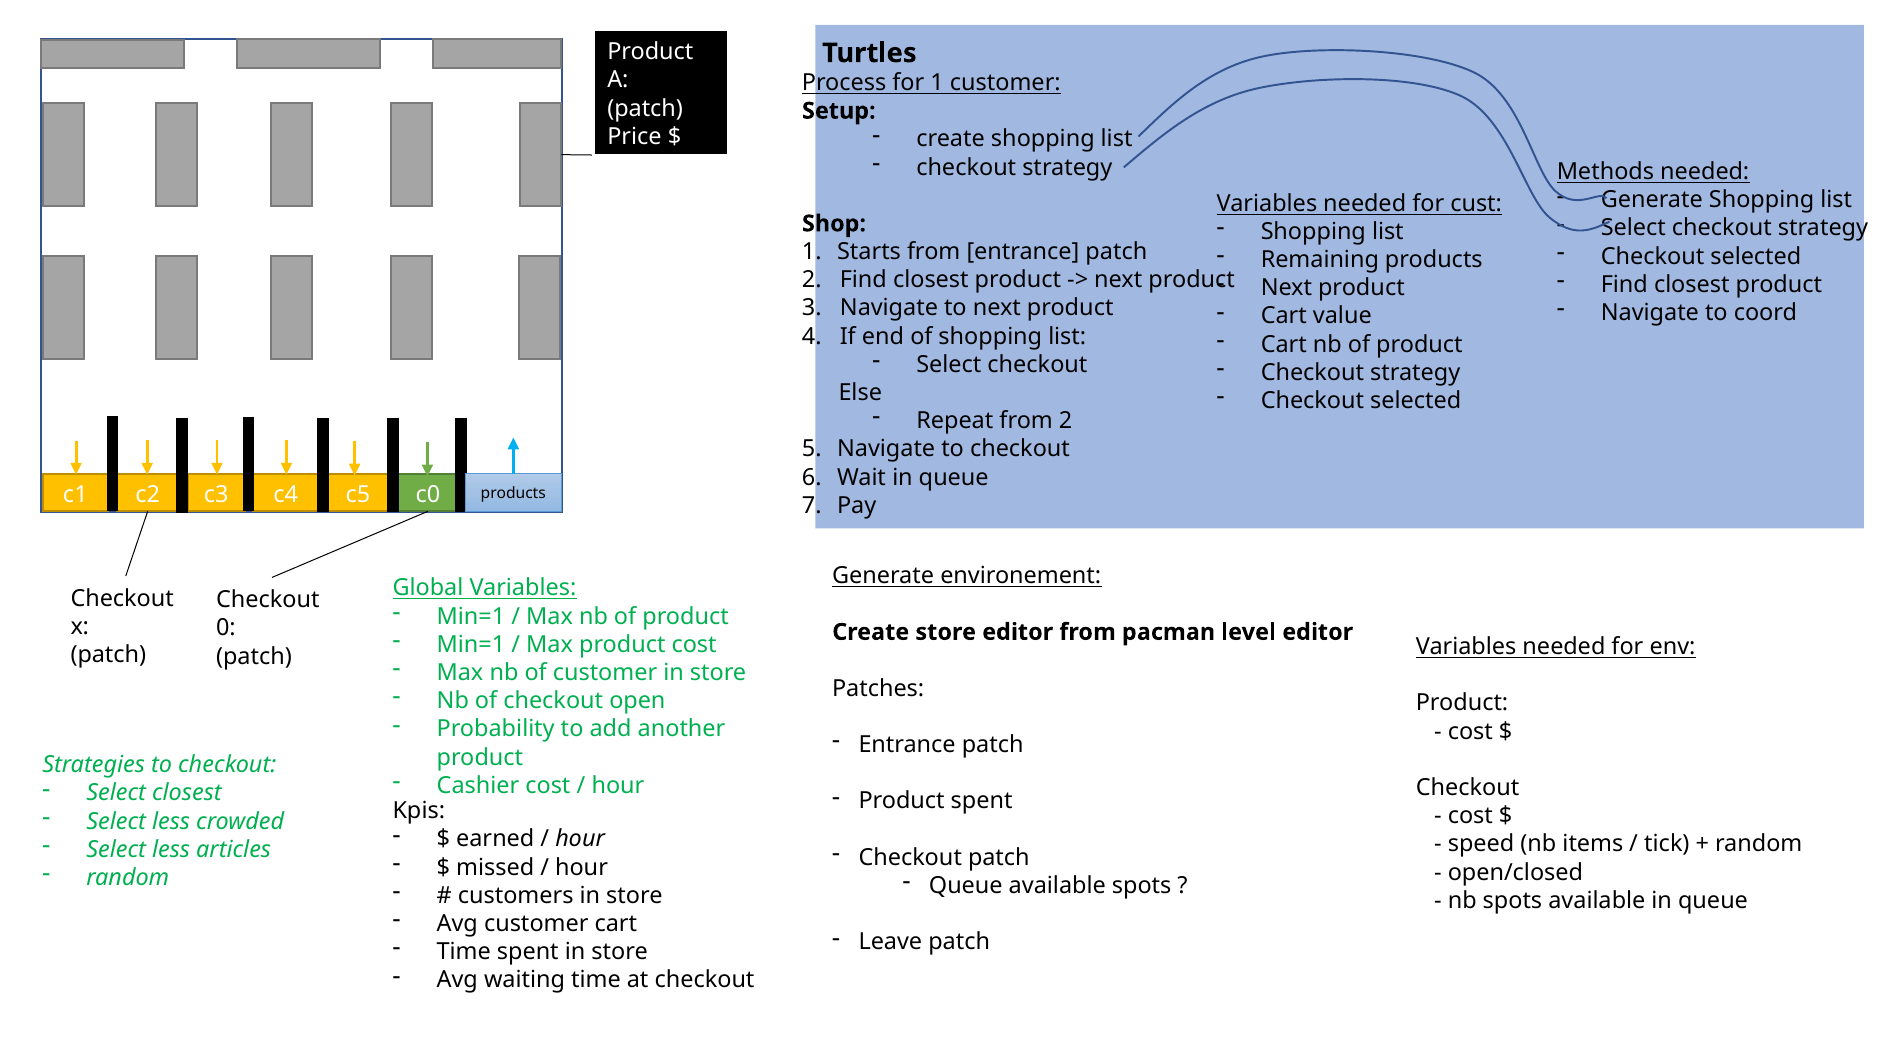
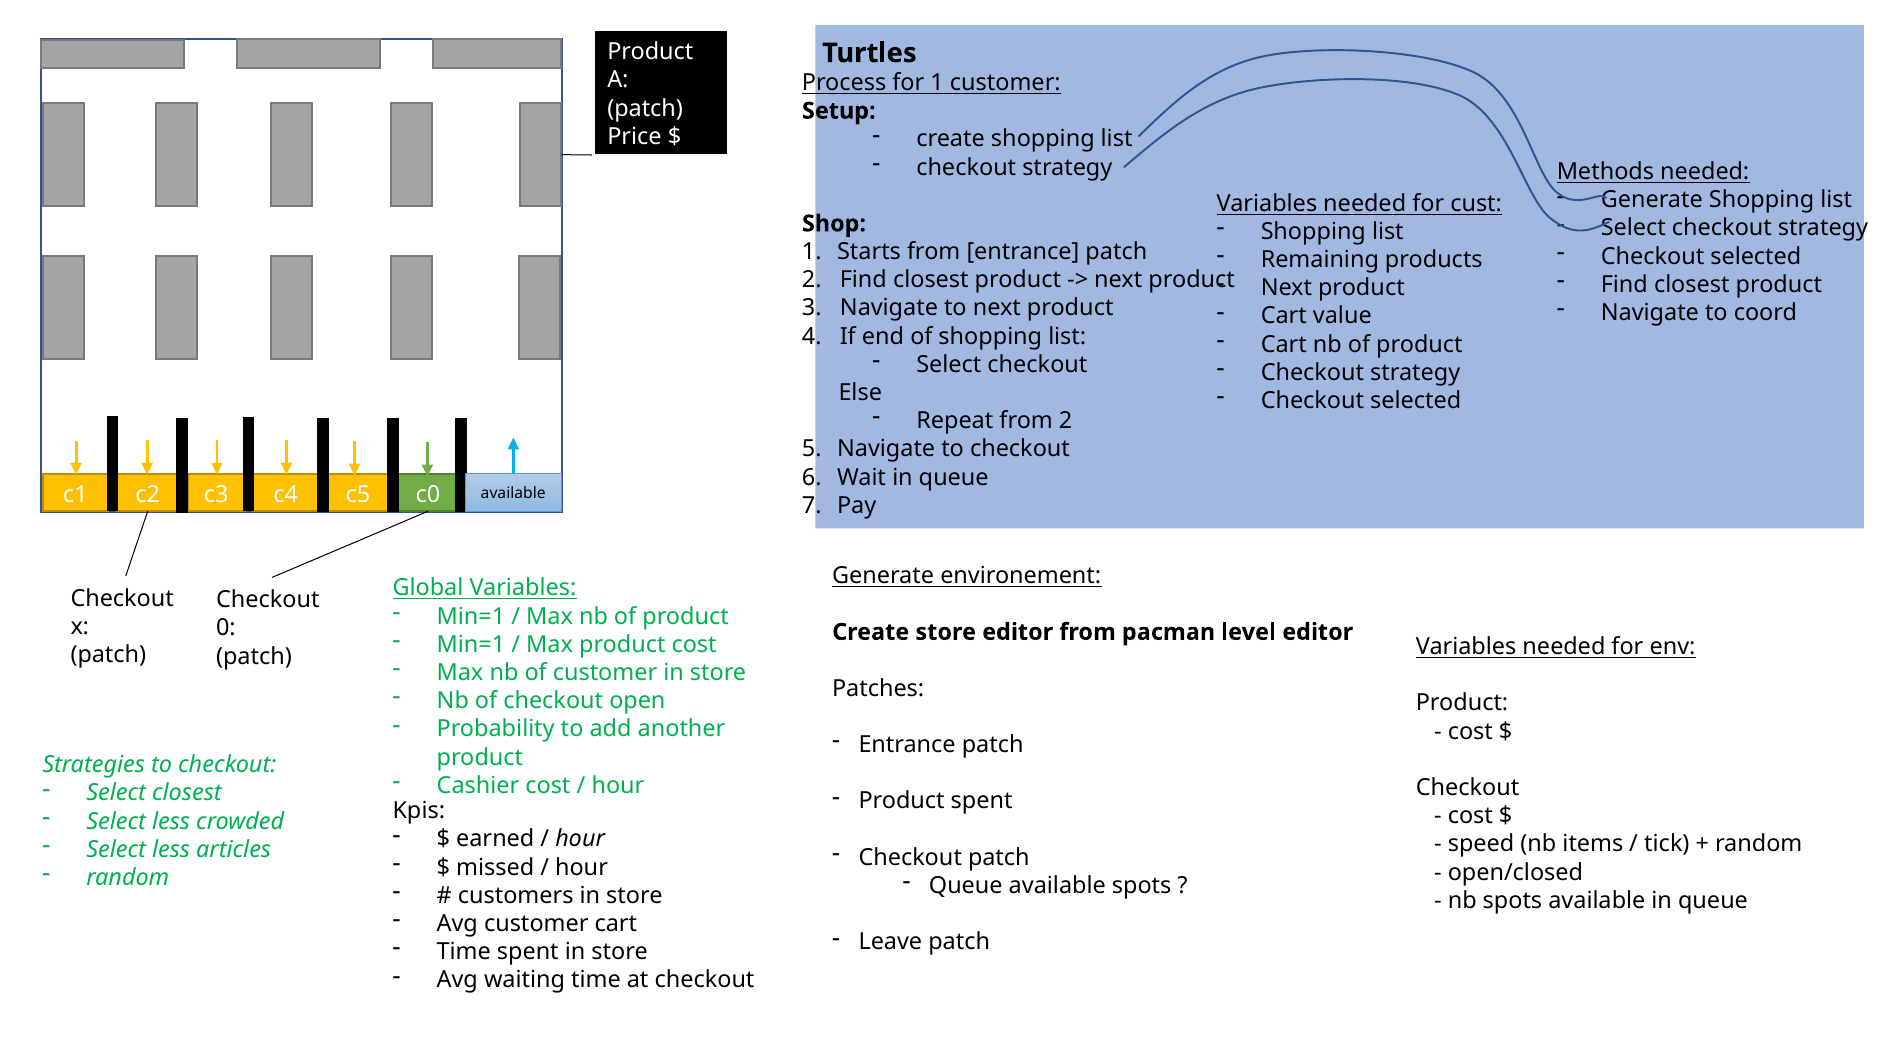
c0 products: products -> available
